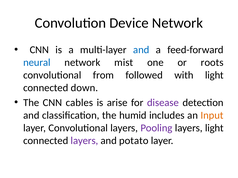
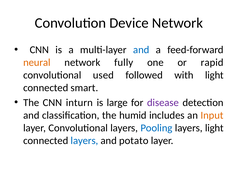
neural colour: blue -> orange
mist: mist -> fully
roots: roots -> rapid
from: from -> used
down: down -> smart
cables: cables -> inturn
arise: arise -> large
Pooling colour: purple -> blue
layers at (84, 141) colour: purple -> blue
